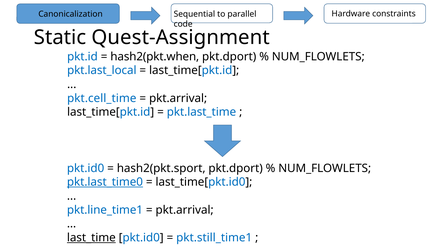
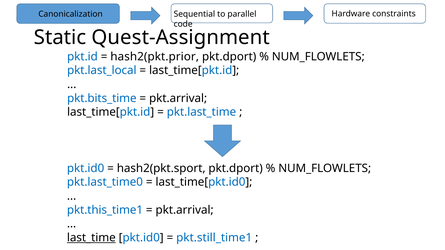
hash2(pkt.when: hash2(pkt.when -> hash2(pkt.prior
pkt.cell_time: pkt.cell_time -> pkt.bits_time
pkt.last_time0 underline: present -> none
pkt.line_time1: pkt.line_time1 -> pkt.this_time1
